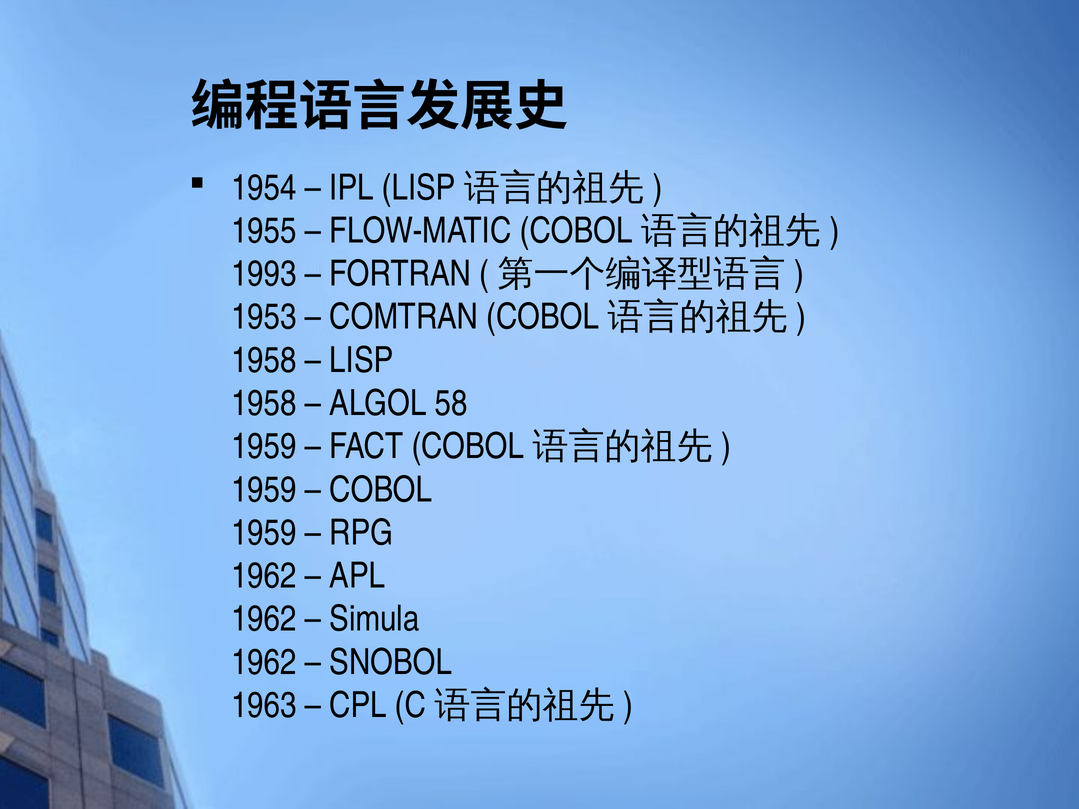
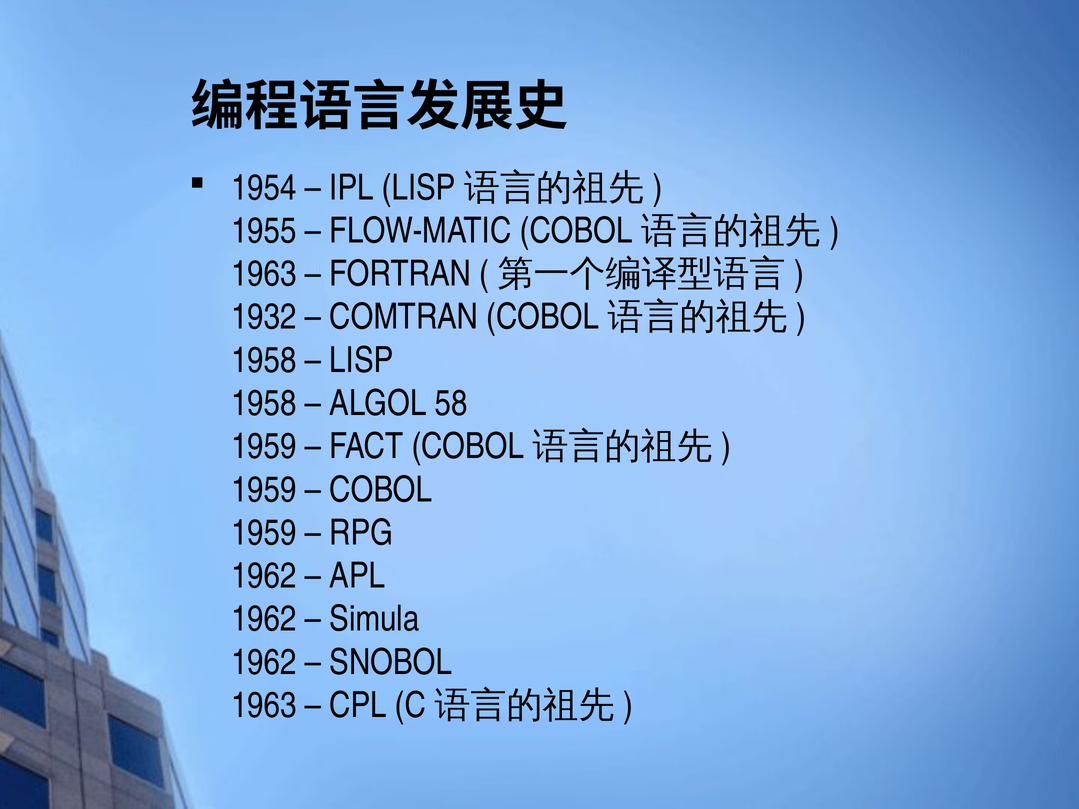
1993 at (264, 274): 1993 -> 1963
1953: 1953 -> 1932
